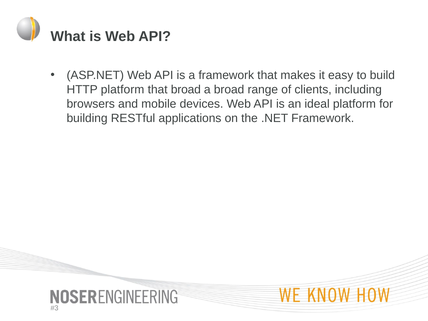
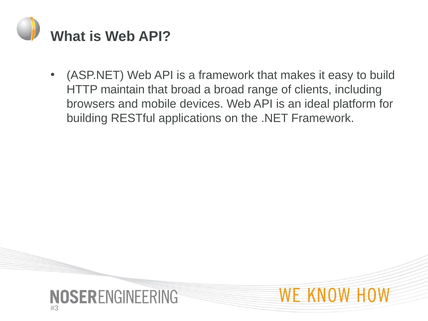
HTTP platform: platform -> maintain
